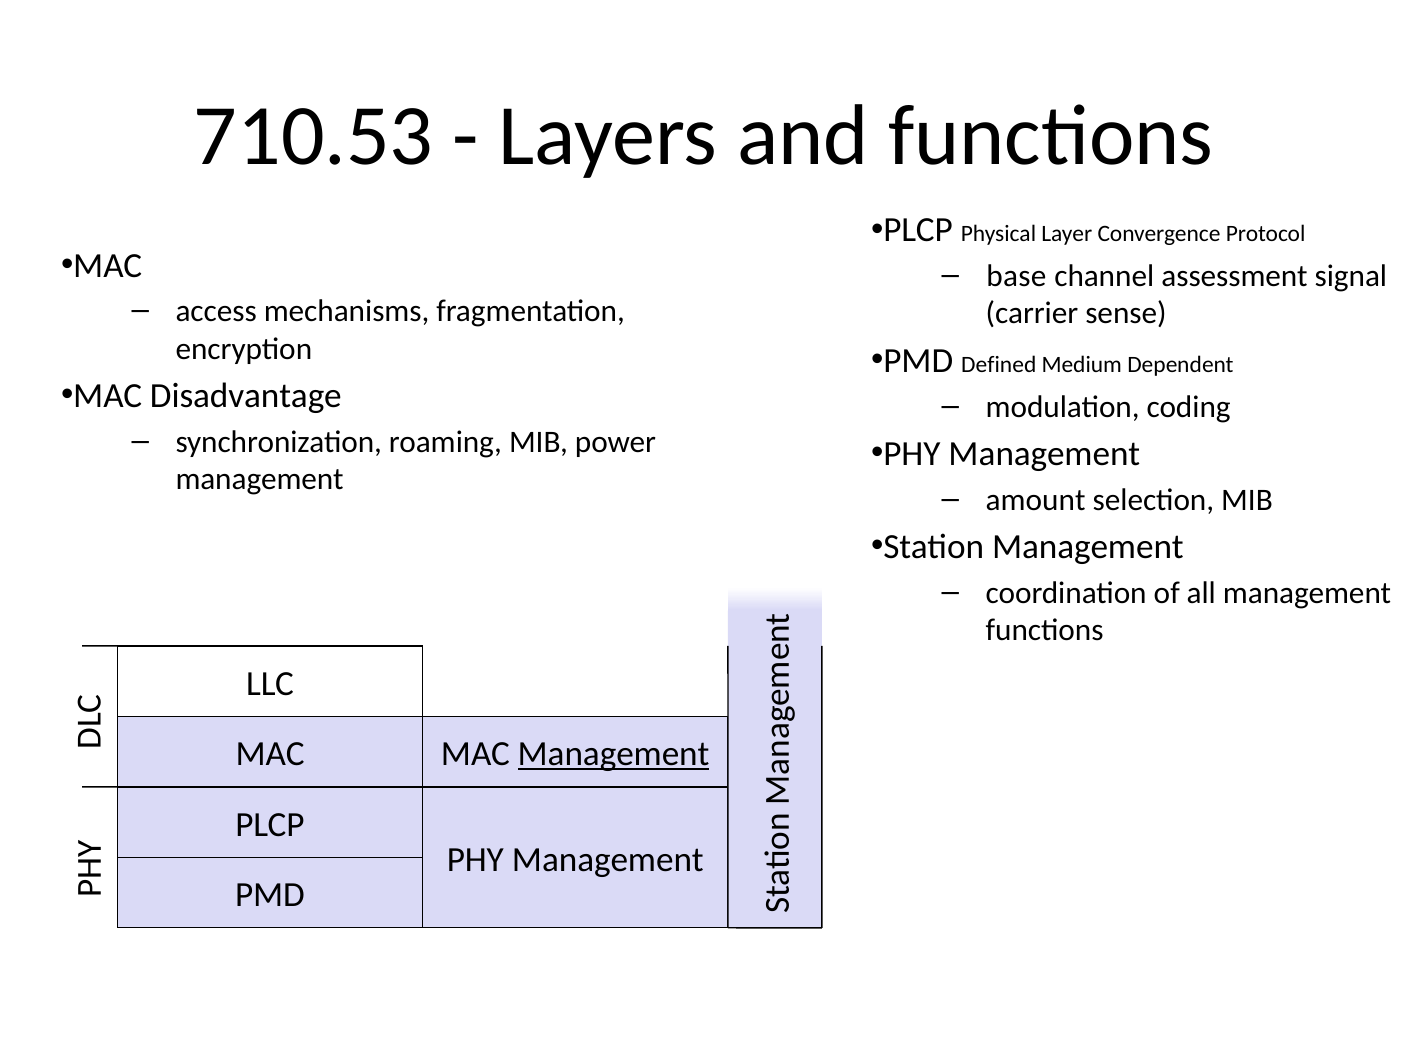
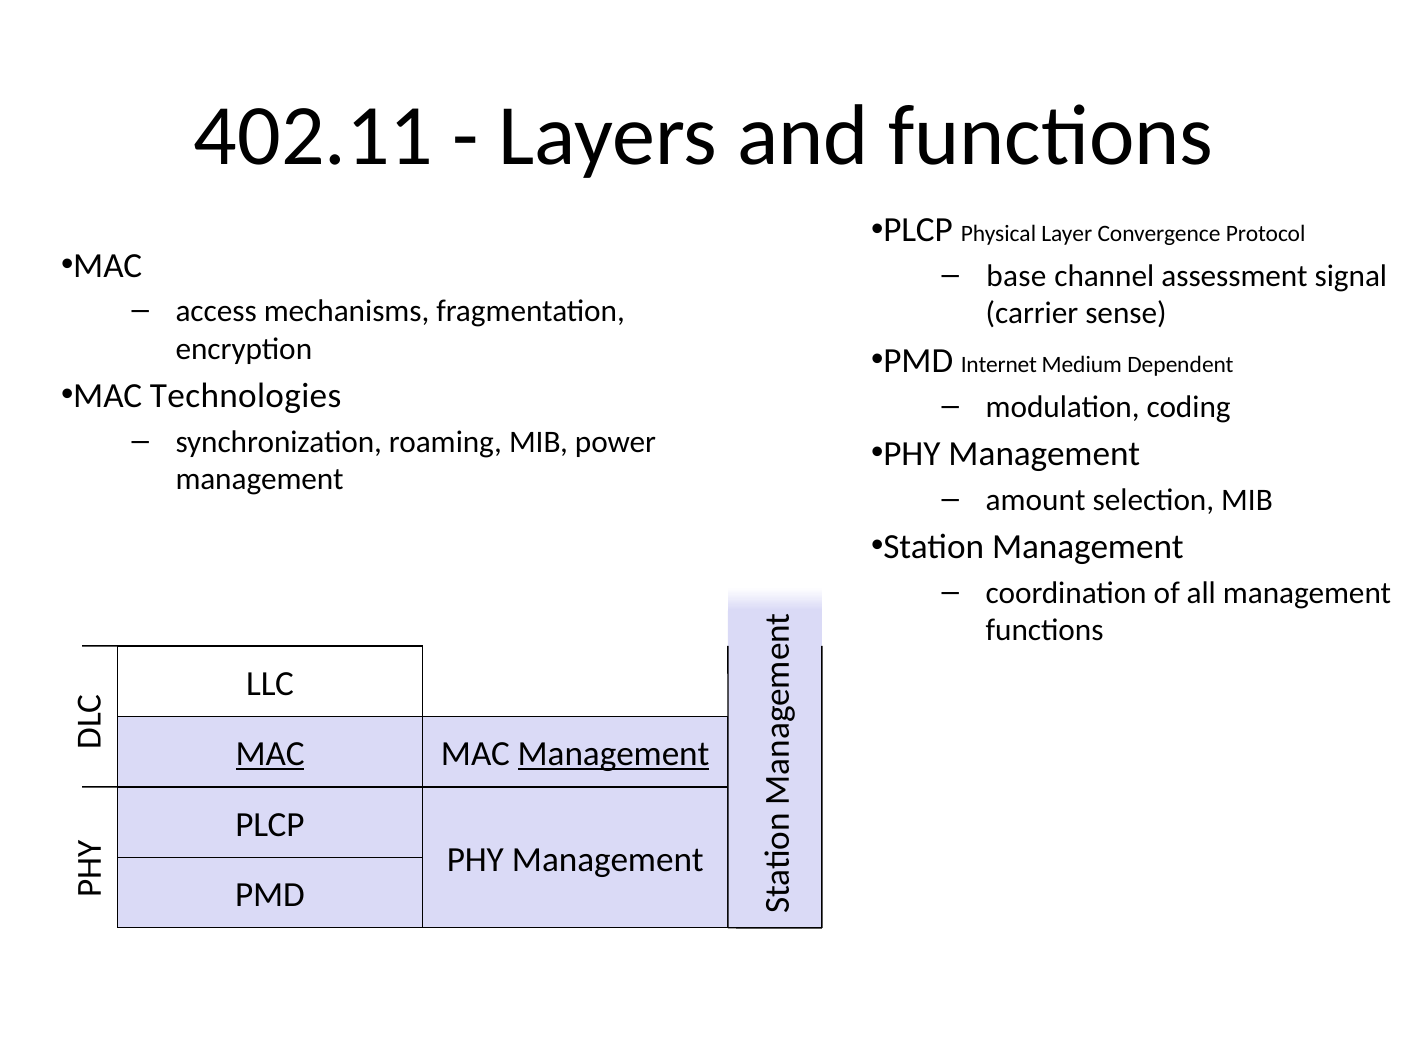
710.53: 710.53 -> 402.11
Defined: Defined -> Internet
Disadvantage: Disadvantage -> Technologies
MAC at (270, 754) underline: none -> present
